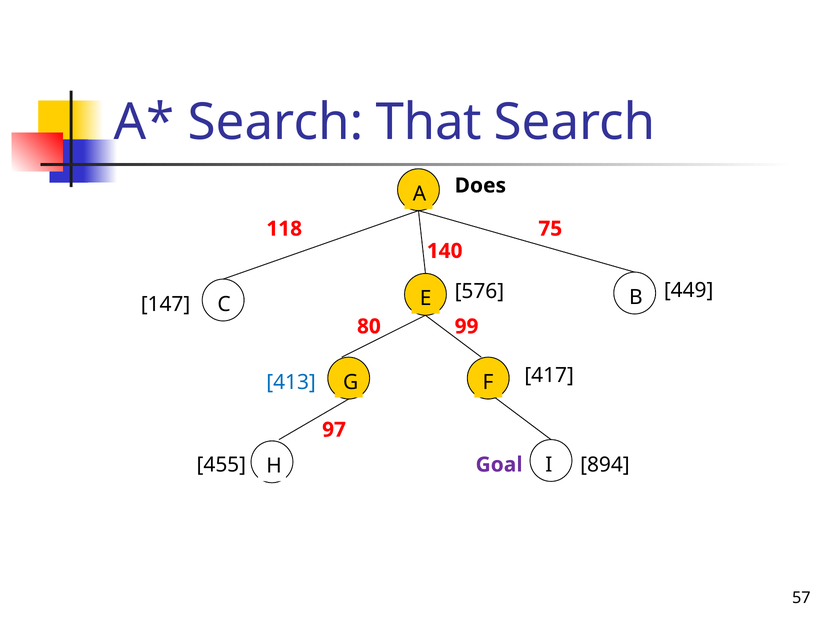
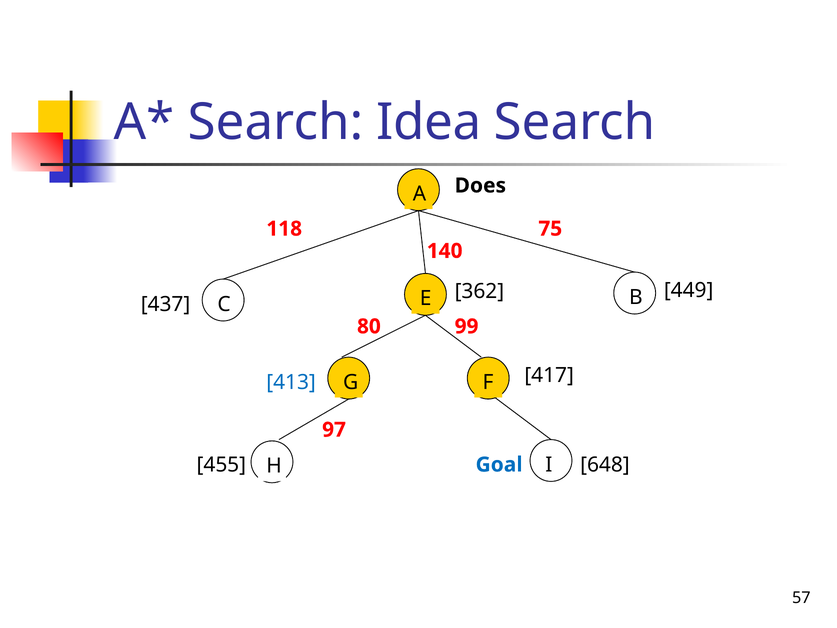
That: That -> Idea
576: 576 -> 362
147: 147 -> 437
Goal colour: purple -> blue
894: 894 -> 648
